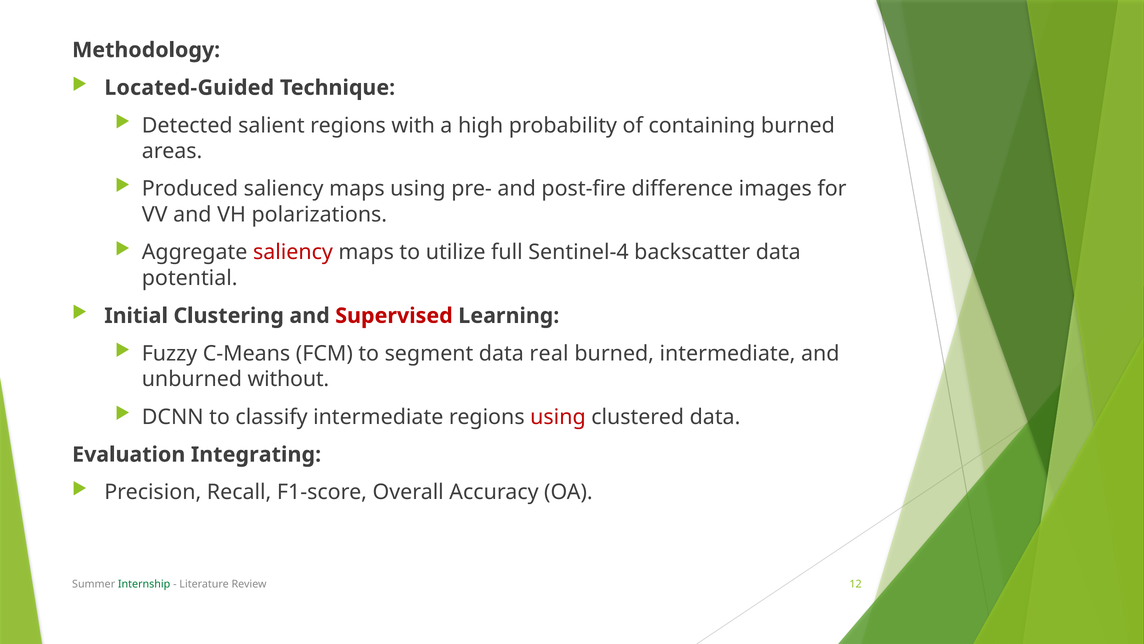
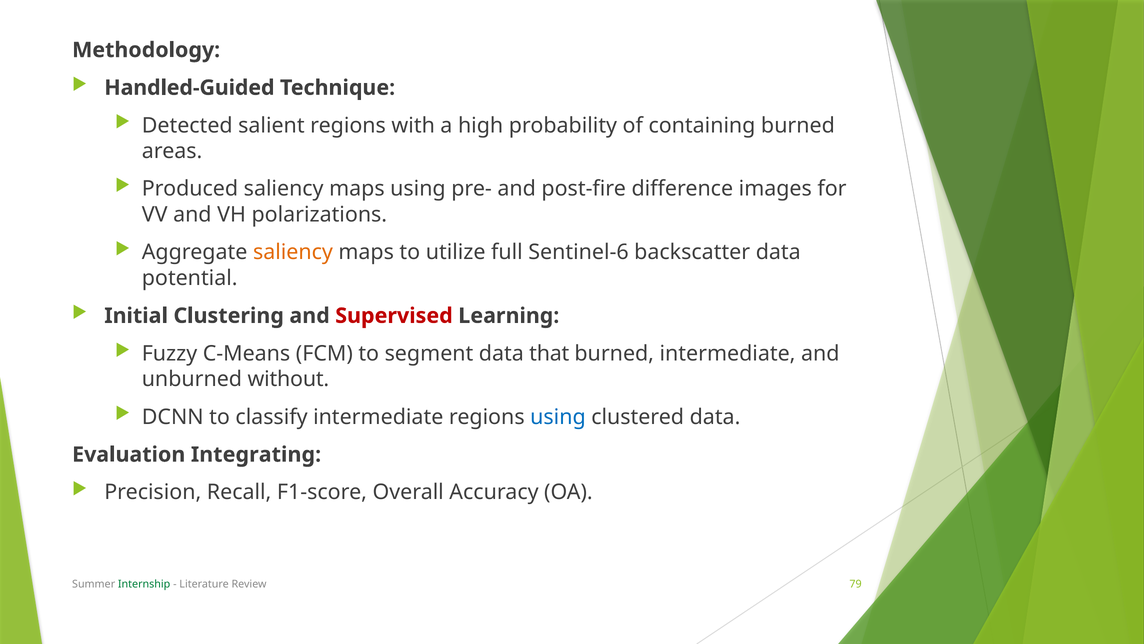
Located-Guided: Located-Guided -> Handled-Guided
saliency at (293, 252) colour: red -> orange
Sentinel-4: Sentinel-4 -> Sentinel-6
real: real -> that
using at (558, 417) colour: red -> blue
12: 12 -> 79
